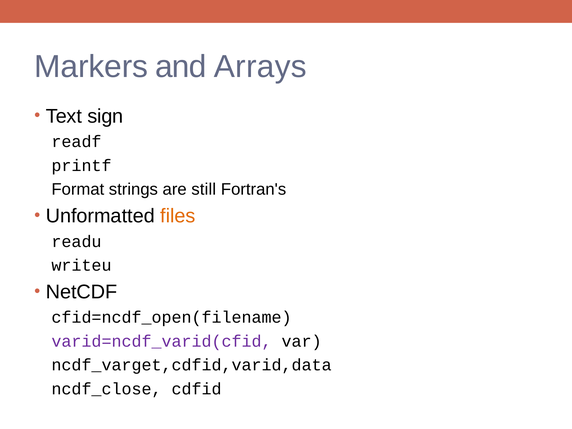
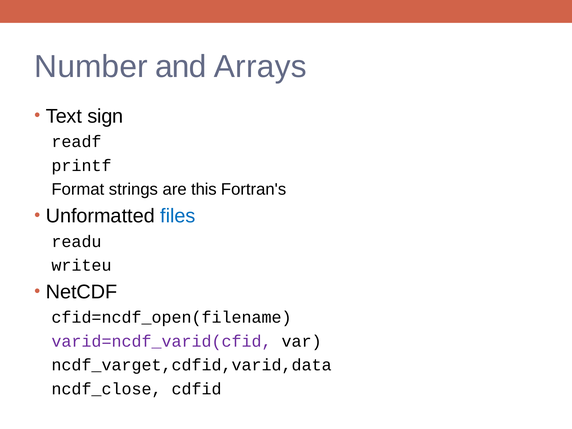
Markers: Markers -> Number
still: still -> this
files colour: orange -> blue
